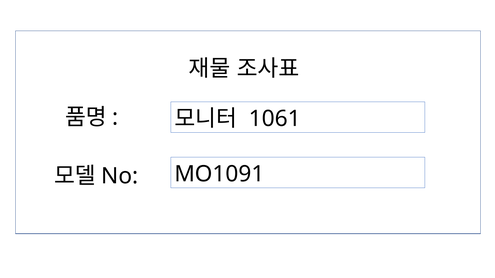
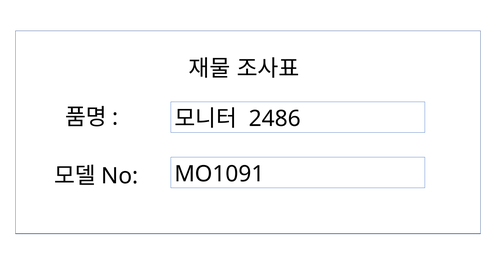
1061: 1061 -> 2486
